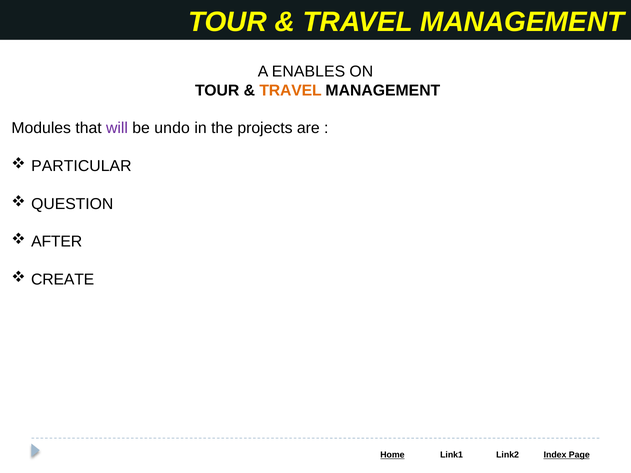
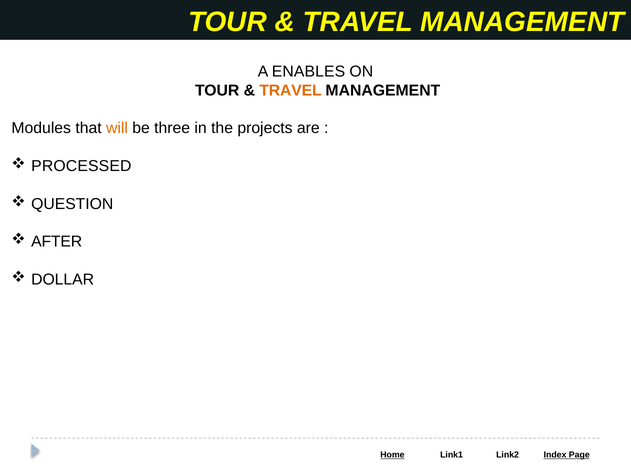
will colour: purple -> orange
undo: undo -> three
PARTICULAR: PARTICULAR -> PROCESSED
CREATE: CREATE -> DOLLAR
